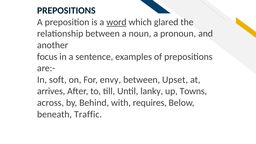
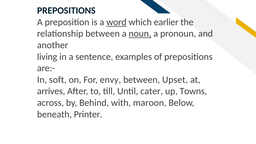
glared: glared -> earlier
noun underline: none -> present
focus: focus -> living
lanky: lanky -> cater
requires: requires -> maroon
Traffic: Traffic -> Printer
